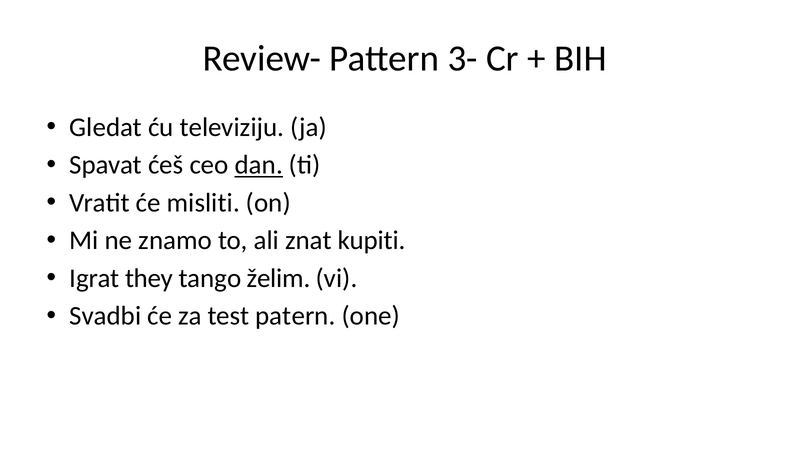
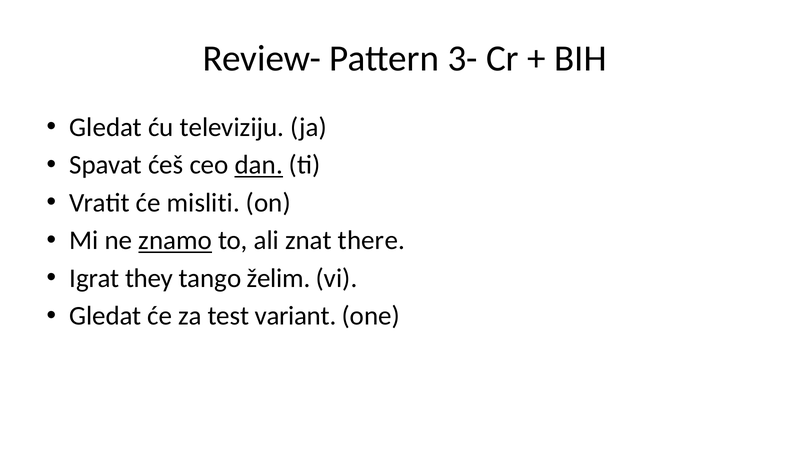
znamo underline: none -> present
kupiti: kupiti -> there
Svadbi at (105, 317): Svadbi -> Gledat
patern: patern -> variant
